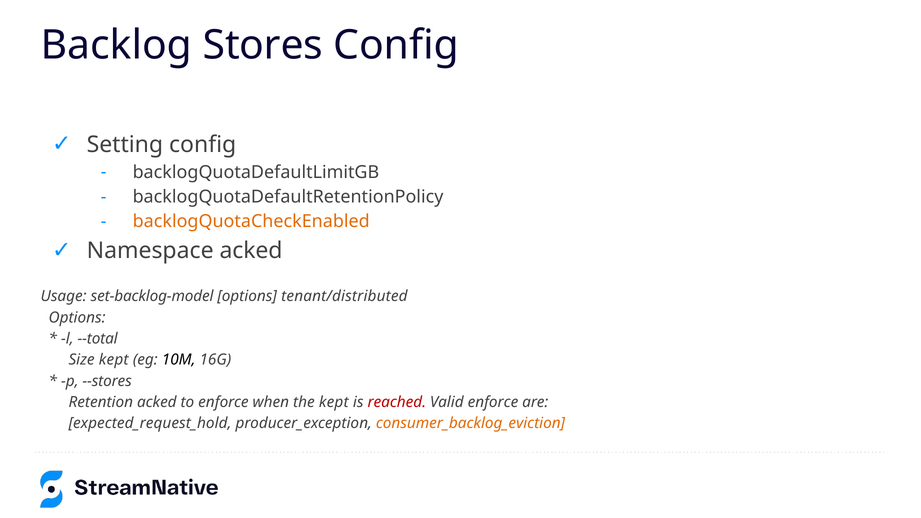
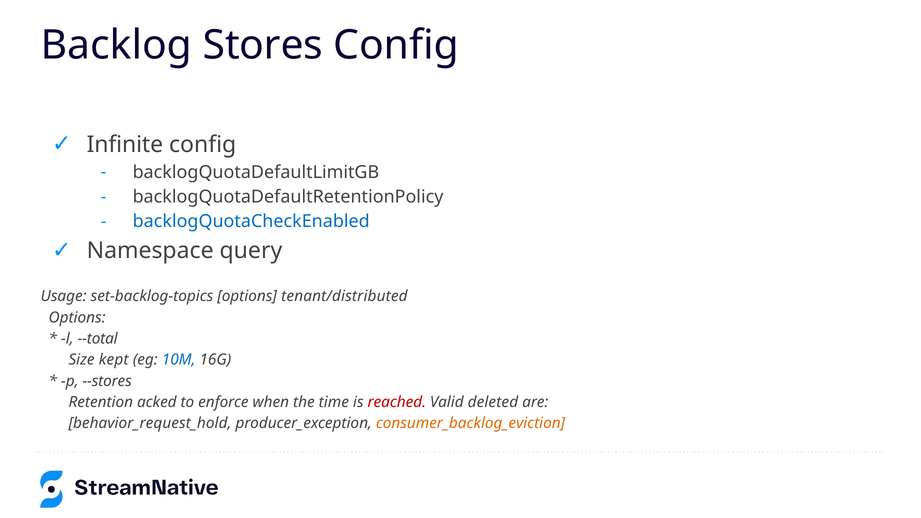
Setting: Setting -> Infinite
backlogQuotaCheckEnabled colour: orange -> blue
Namespace acked: acked -> query
set-backlog-model: set-backlog-model -> set-backlog-topics
10M colour: black -> blue
the kept: kept -> time
Valid enforce: enforce -> deleted
expected_request_hold: expected_request_hold -> behavior_request_hold
